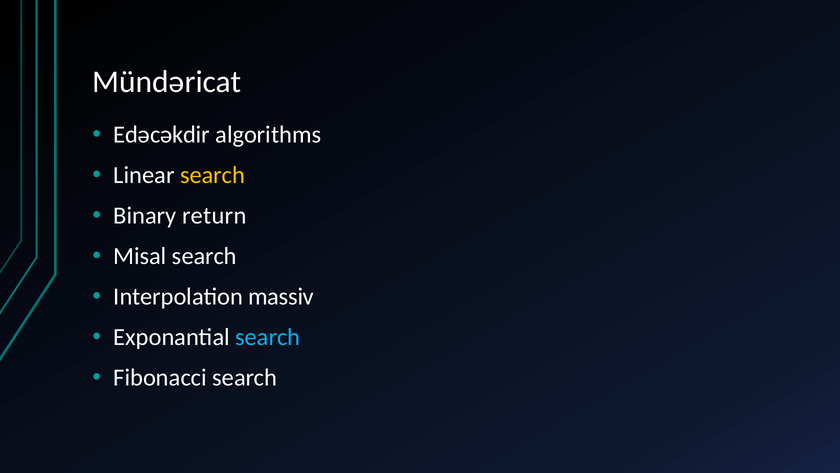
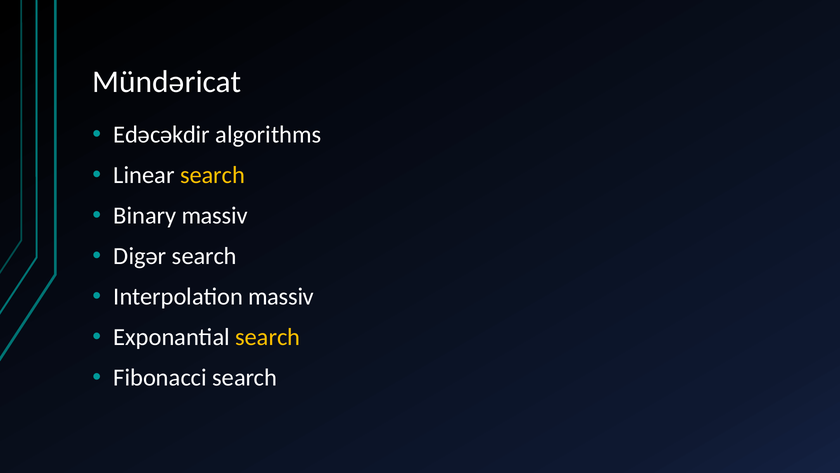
Binary return: return -> massiv
Misal: Misal -> Digər
search at (268, 337) colour: light blue -> yellow
